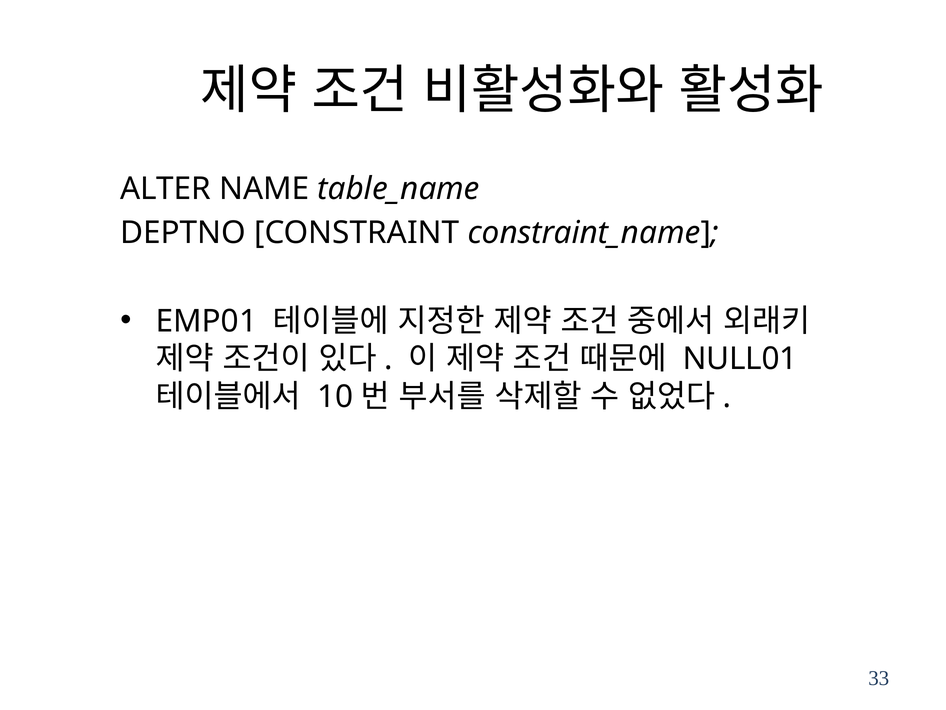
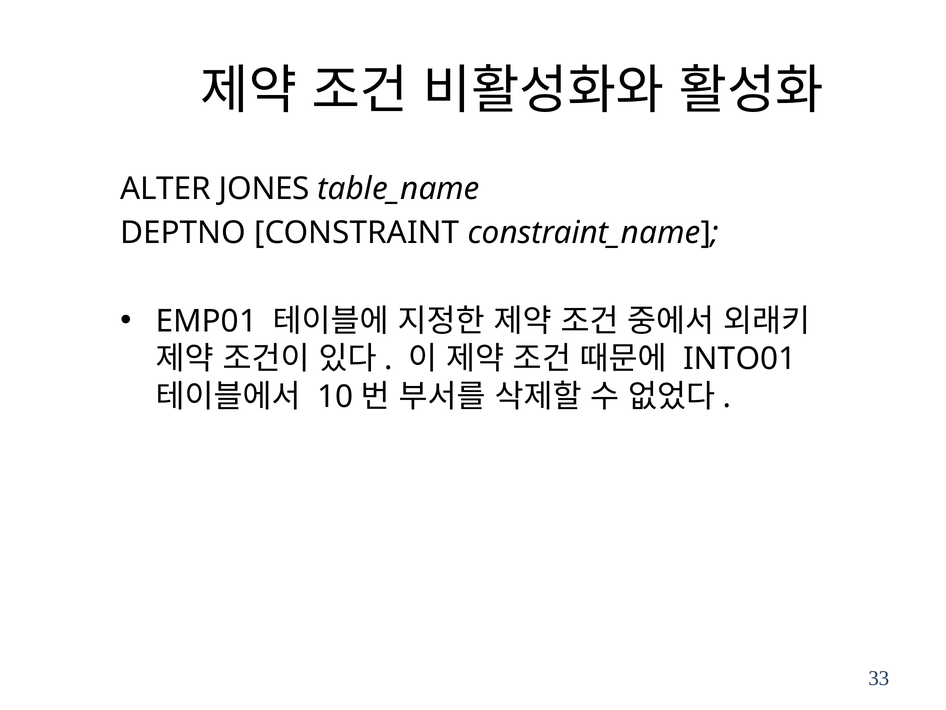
NAME: NAME -> JONES
NULL01: NULL01 -> INTO01
